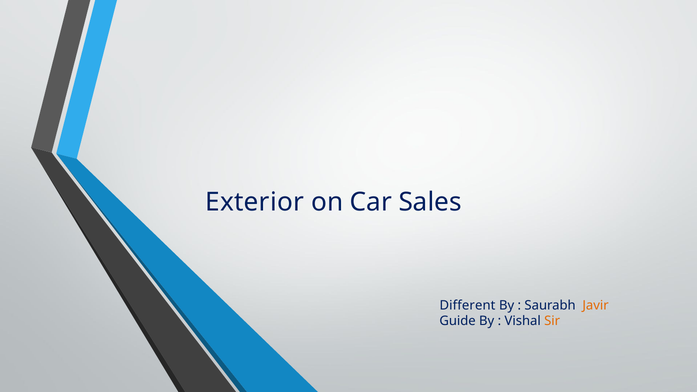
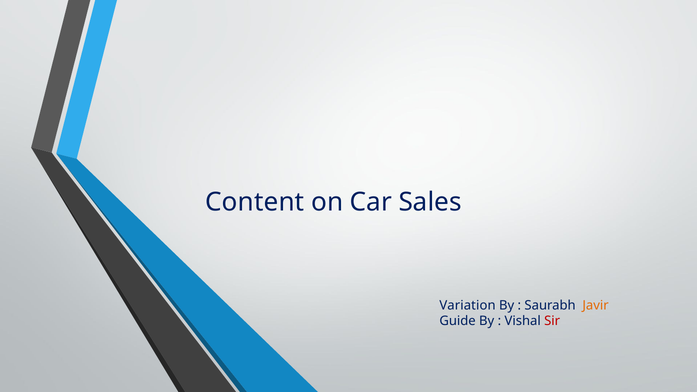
Exterior: Exterior -> Content
Different: Different -> Variation
Sir colour: orange -> red
